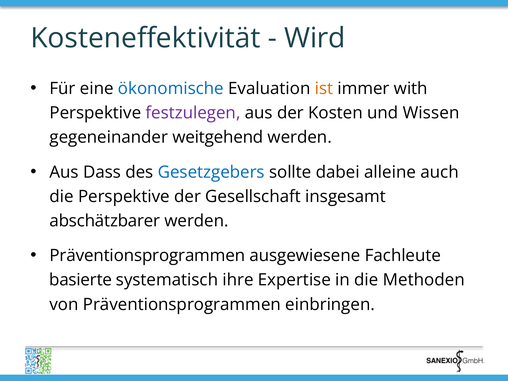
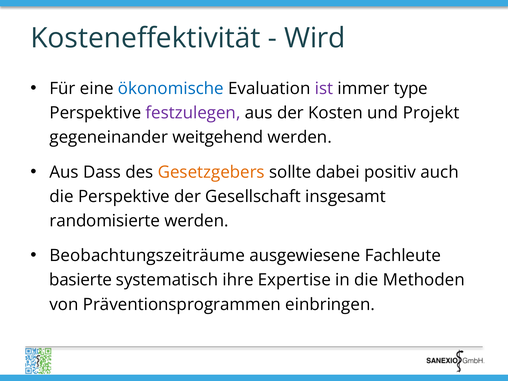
ist colour: orange -> purple
with: with -> type
Wissen: Wissen -> Projekt
Gesetzgebers colour: blue -> orange
alleine: alleine -> positiv
abschätzbarer: abschätzbarer -> randomisierte
Präventionsprogrammen at (147, 256): Präventionsprogrammen -> Beobachtungszeiträume
